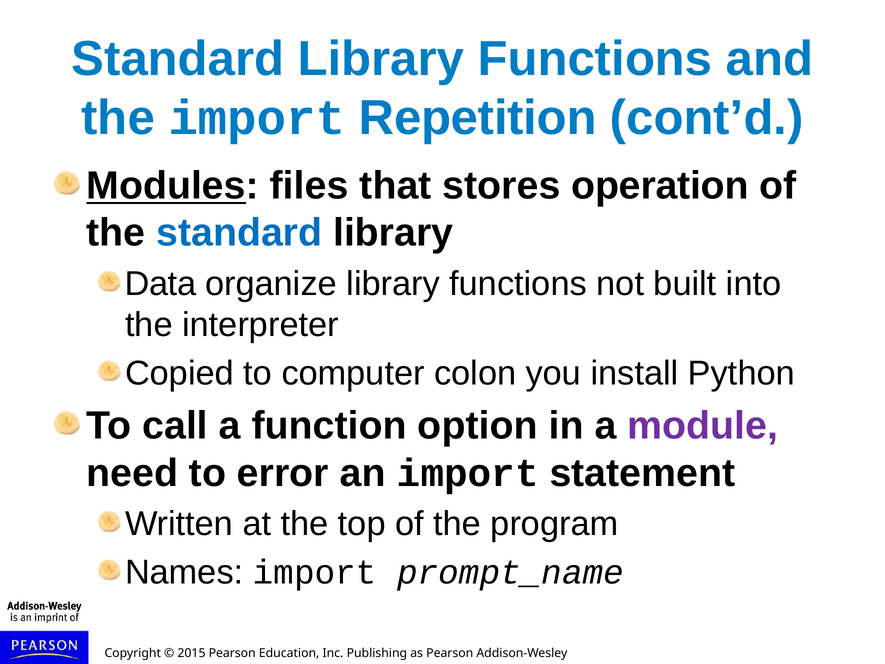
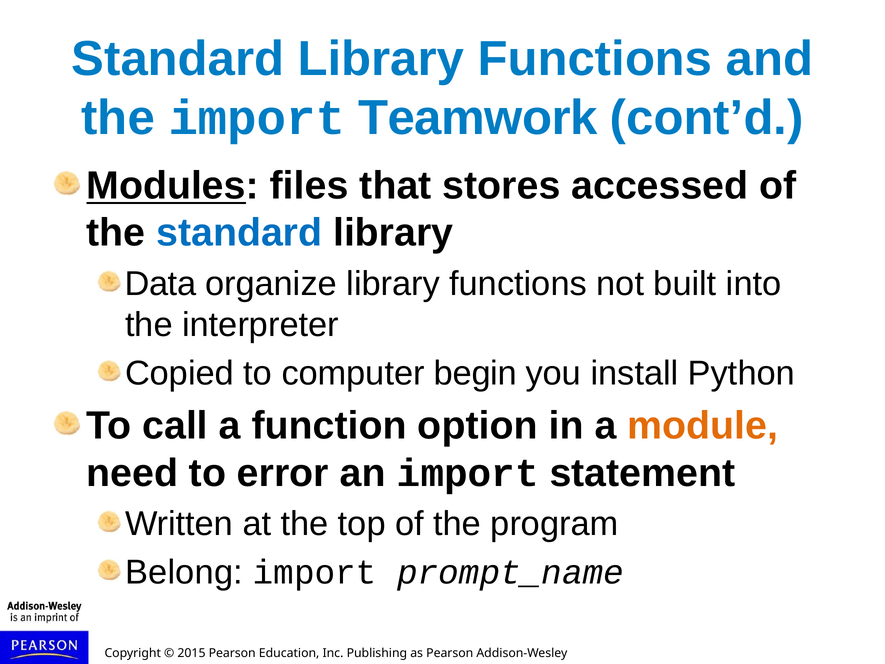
Repetition: Repetition -> Teamwork
operation: operation -> accessed
colon: colon -> begin
module colour: purple -> orange
Names: Names -> Belong
